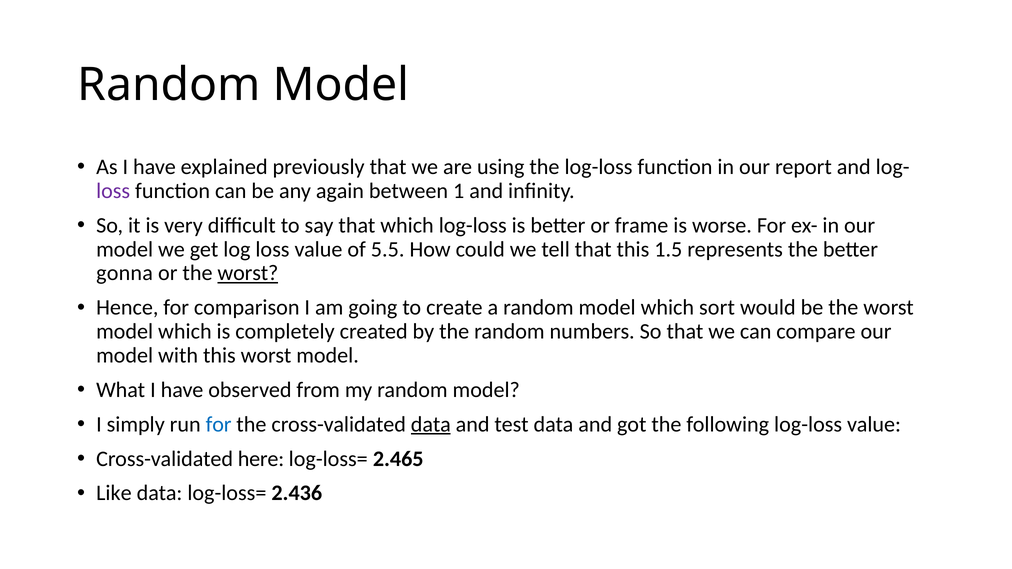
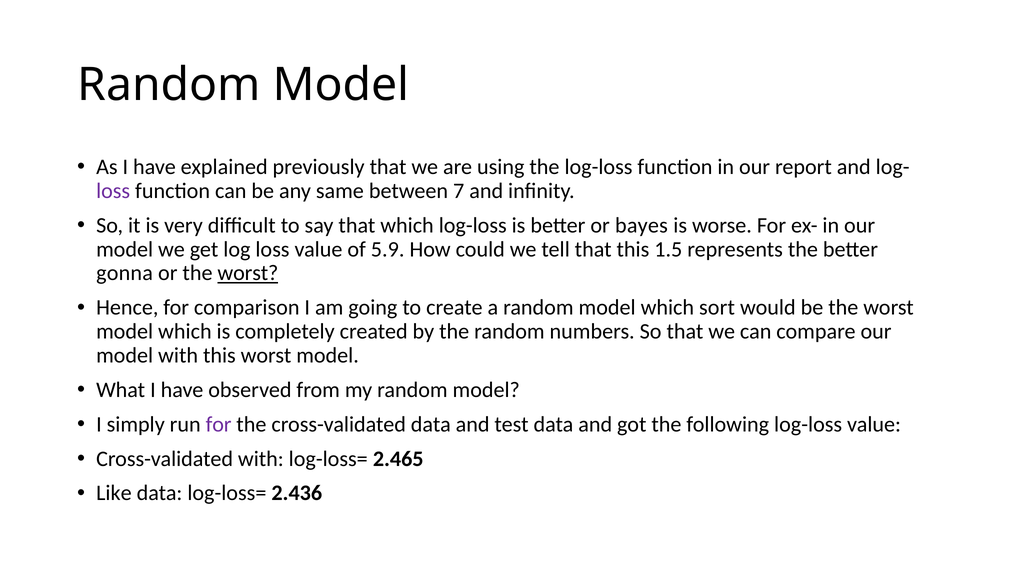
again: again -> same
1: 1 -> 7
frame: frame -> bayes
5.5: 5.5 -> 5.9
for at (219, 424) colour: blue -> purple
data at (431, 424) underline: present -> none
Cross-validated here: here -> with
